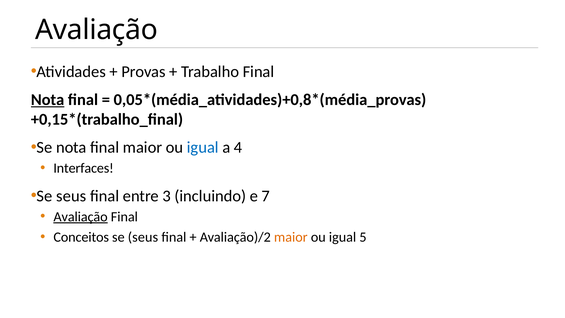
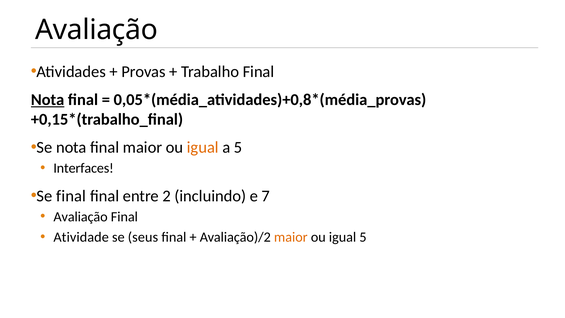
igual at (203, 147) colour: blue -> orange
a 4: 4 -> 5
seus at (71, 196): seus -> final
3: 3 -> 2
Avaliação at (81, 217) underline: present -> none
Conceitos: Conceitos -> Atividade
